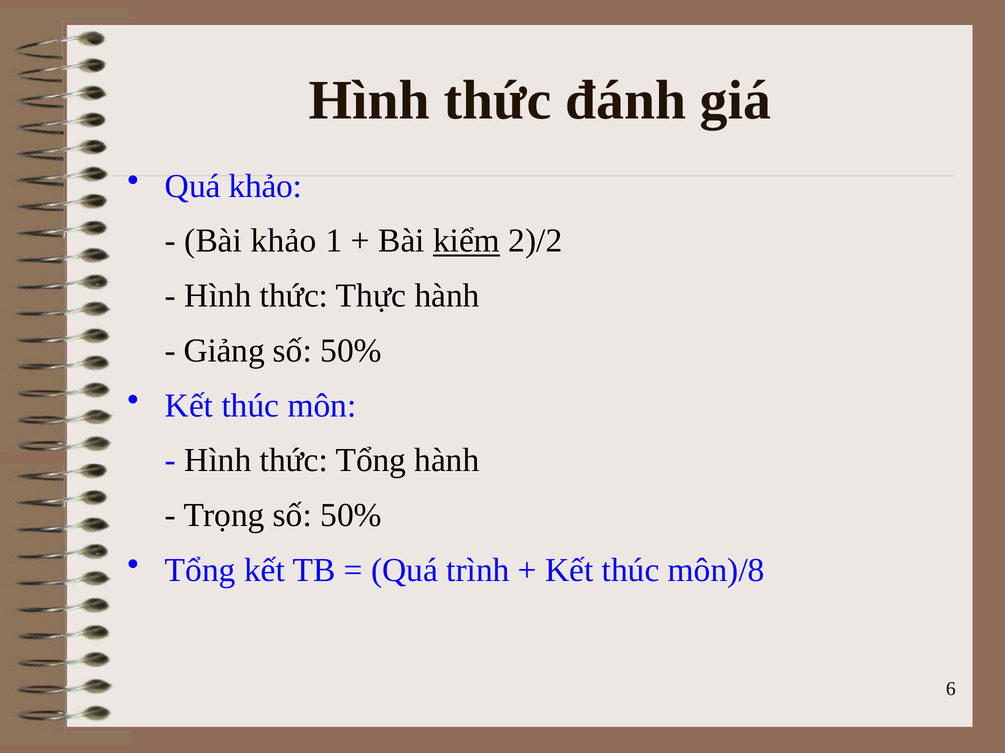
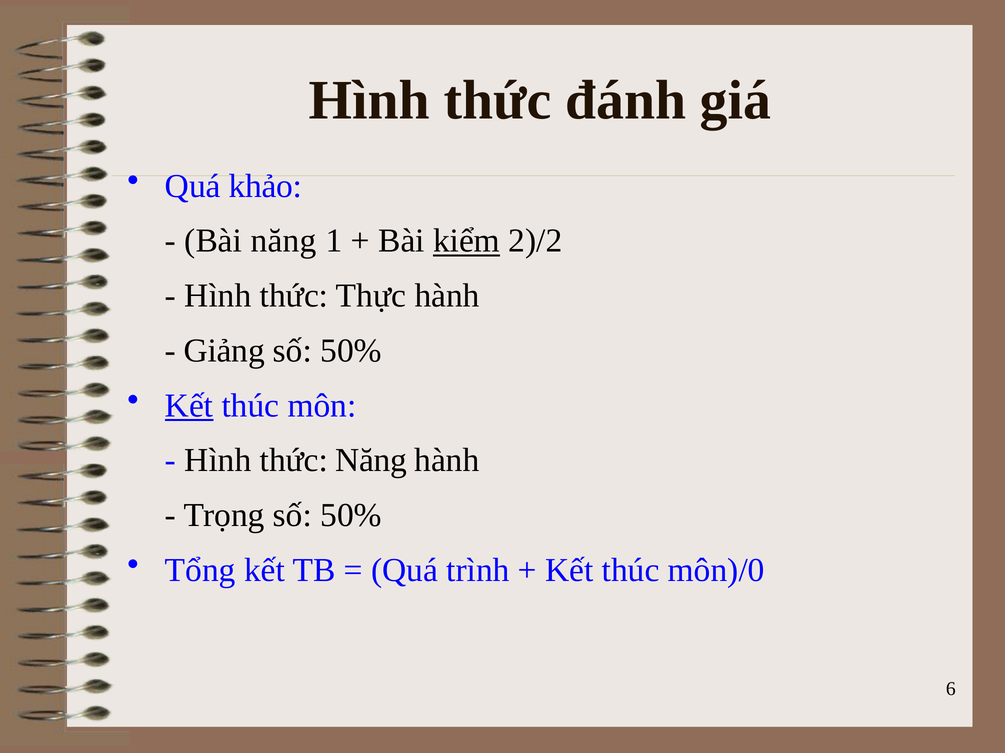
Bài khảo: khảo -> năng
Kết at (189, 406) underline: none -> present
thức Tổng: Tổng -> Năng
môn)/8: môn)/8 -> môn)/0
